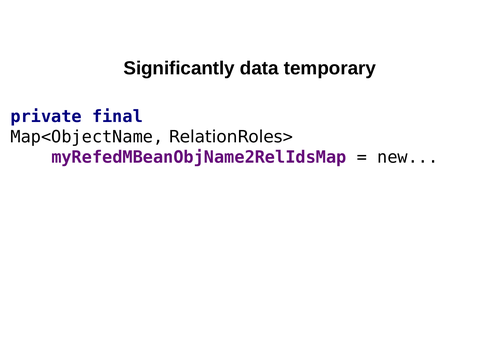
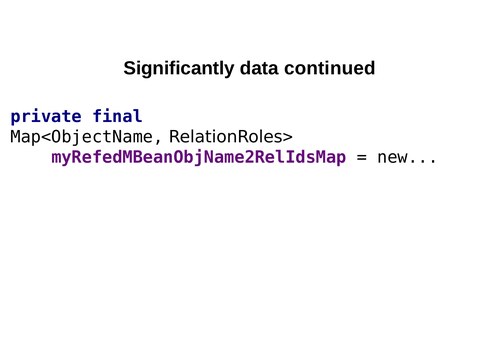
temporary: temporary -> continued
